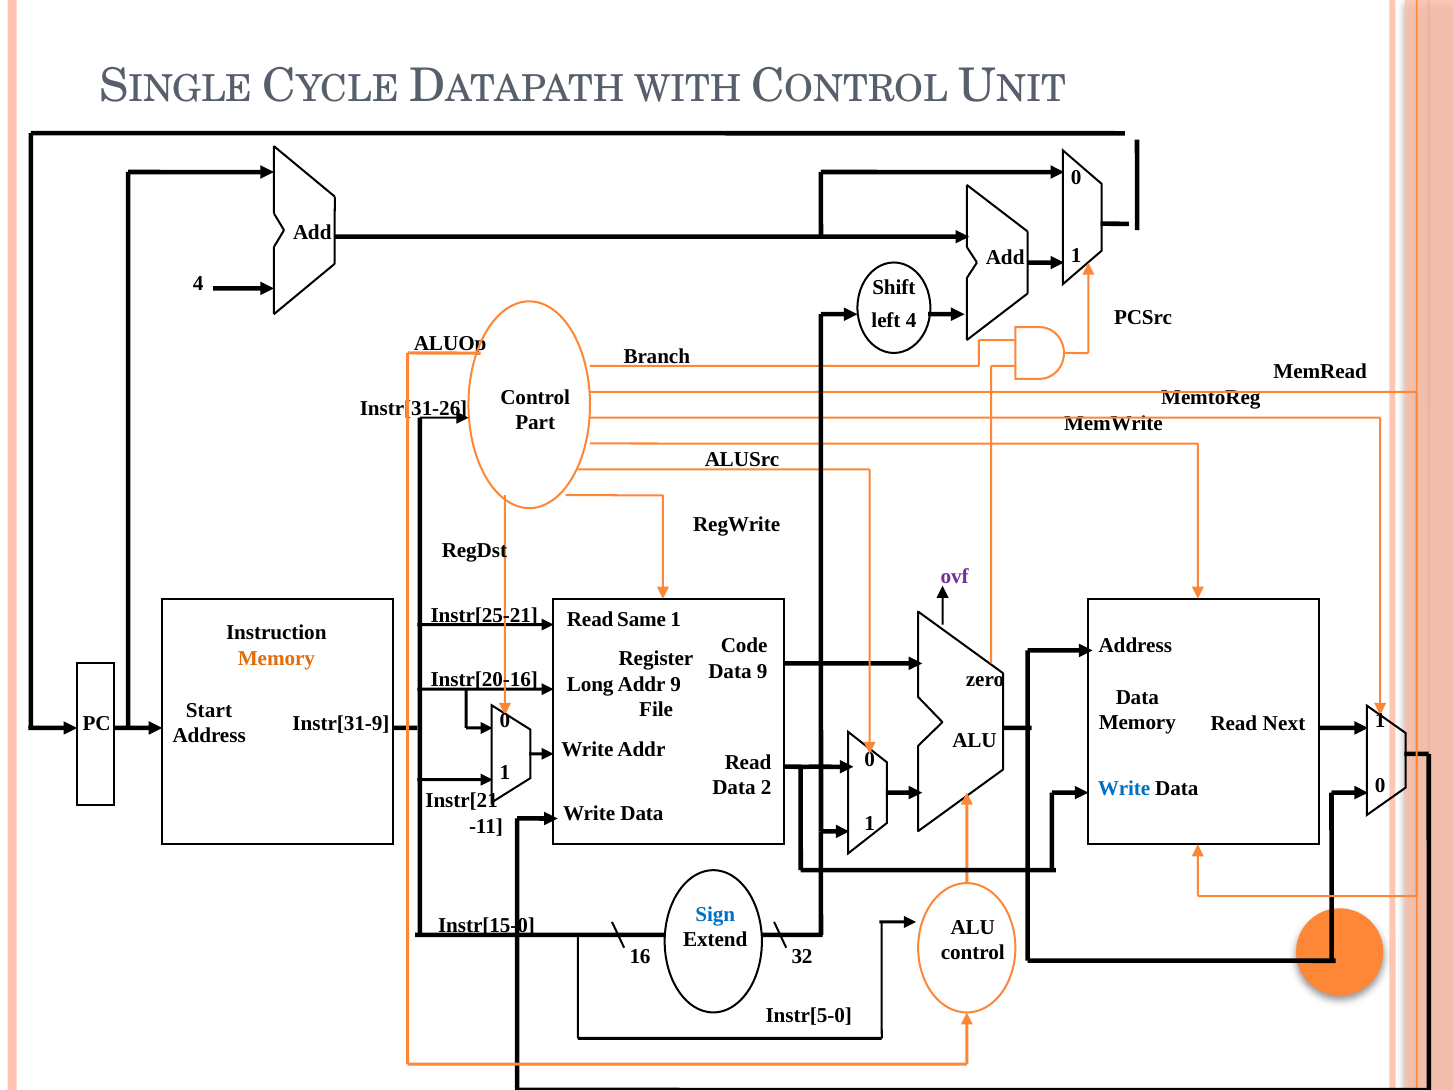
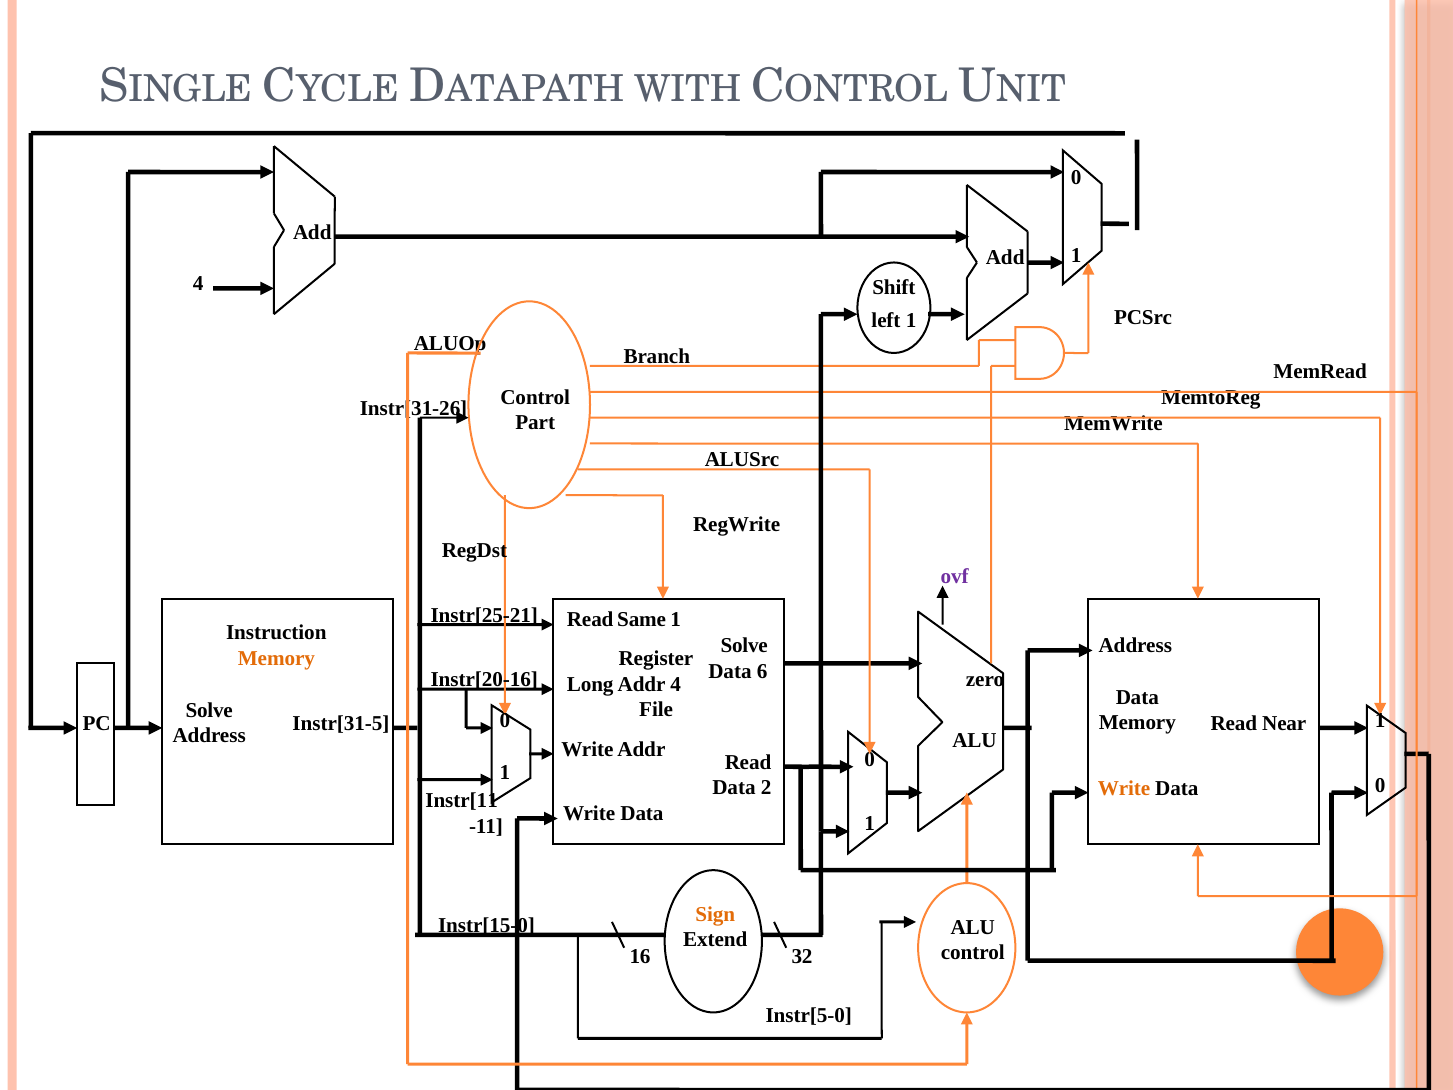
left 4: 4 -> 1
Code at (744, 646): Code -> Solve
Data 9: 9 -> 6
Addr 9: 9 -> 4
Start at (209, 710): Start -> Solve
Instr[31-9: Instr[31-9 -> Instr[31-5
Next: Next -> Near
Write at (1124, 788) colour: blue -> orange
Instr[21: Instr[21 -> Instr[11
Sign colour: blue -> orange
